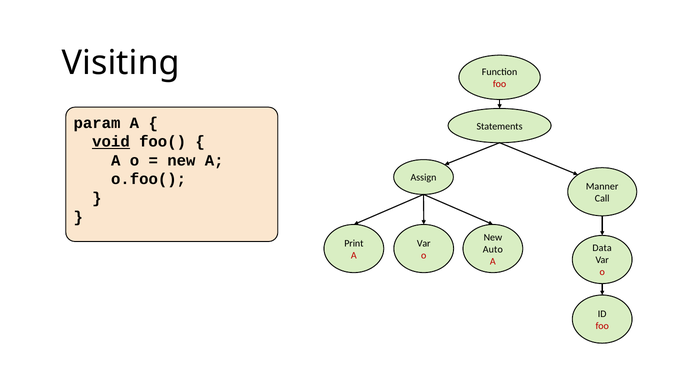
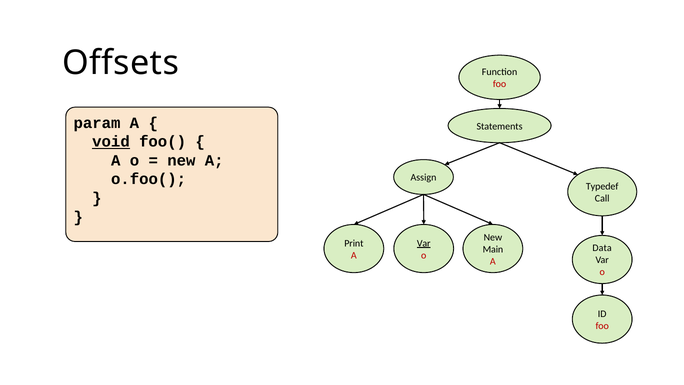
Visiting: Visiting -> Offsets
Manner: Manner -> Typedef
Var at (424, 243) underline: none -> present
Auto: Auto -> Main
